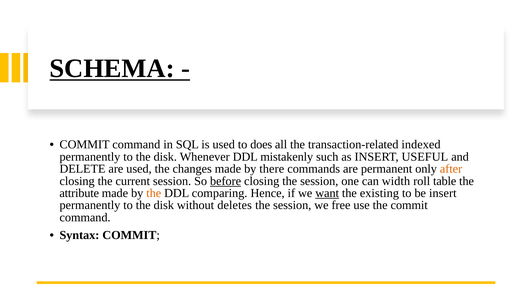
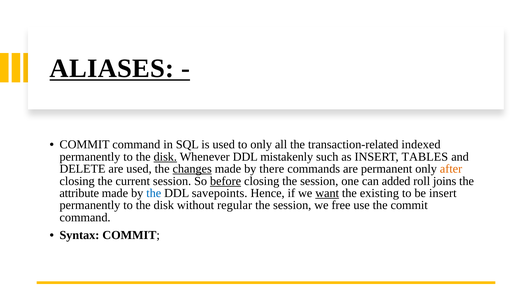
SCHEMA: SCHEMA -> ALIASES
to does: does -> only
disk at (165, 157) underline: none -> present
USEFUL: USEFUL -> TABLES
changes underline: none -> present
width: width -> added
table: table -> joins
the at (154, 193) colour: orange -> blue
comparing: comparing -> savepoints
deletes: deletes -> regular
